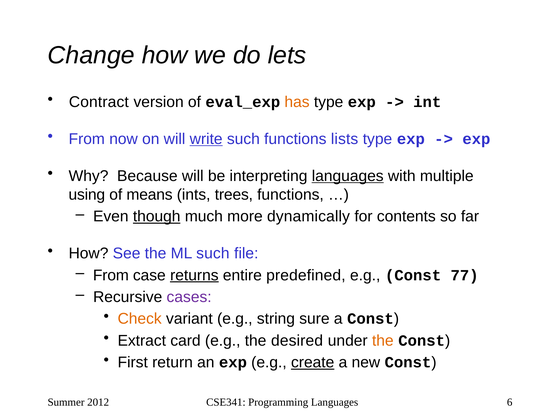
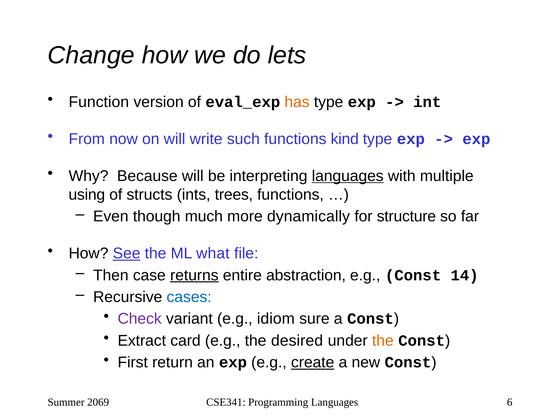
Contract: Contract -> Function
write underline: present -> none
lists: lists -> kind
means: means -> structs
though underline: present -> none
contents: contents -> structure
See underline: none -> present
ML such: such -> what
From at (111, 275): From -> Then
predefined: predefined -> abstraction
77: 77 -> 14
cases colour: purple -> blue
Check colour: orange -> purple
string: string -> idiom
2012: 2012 -> 2069
